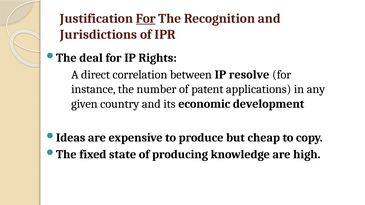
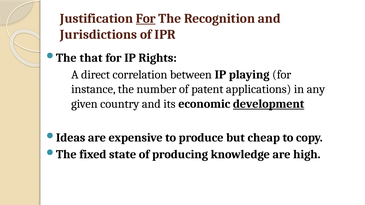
deal: deal -> that
resolve: resolve -> playing
development underline: none -> present
